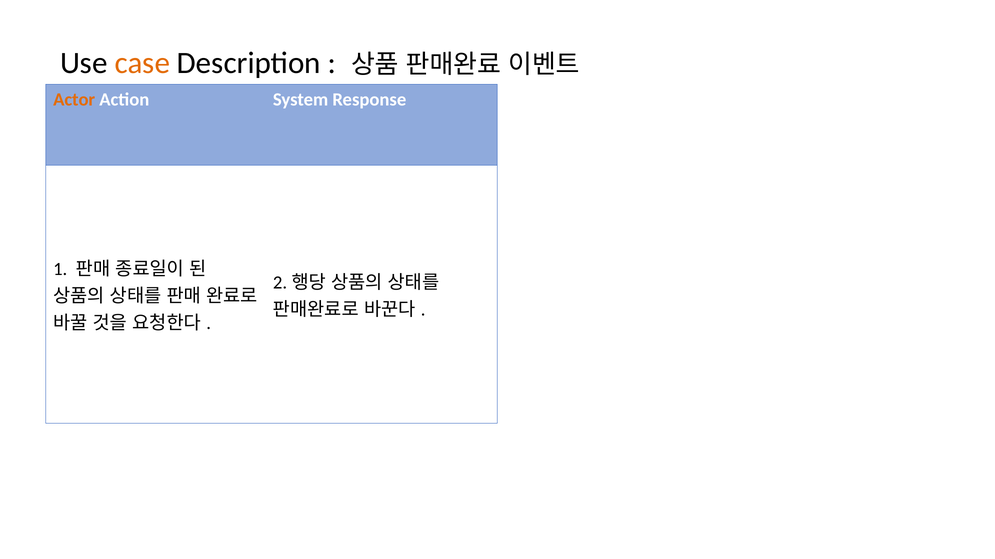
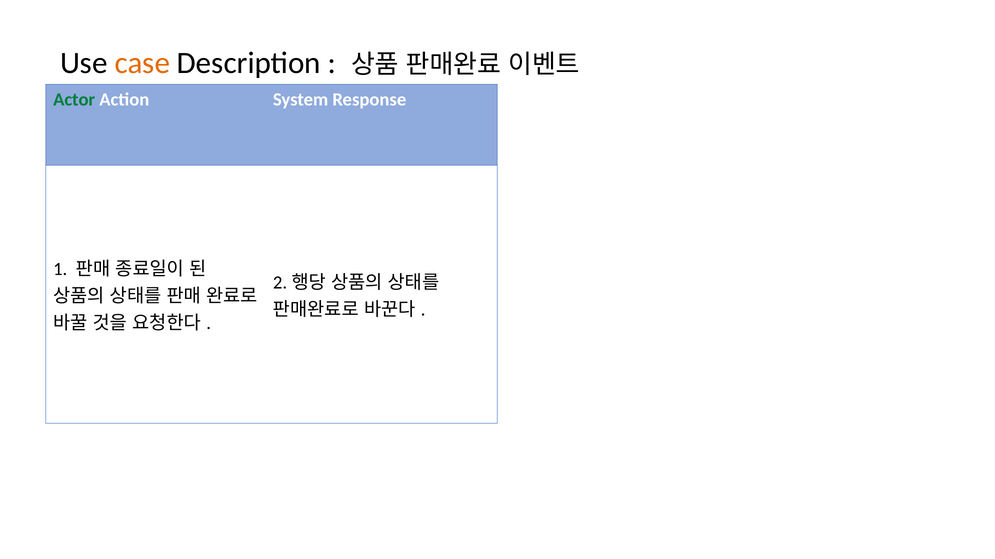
Actor colour: orange -> green
